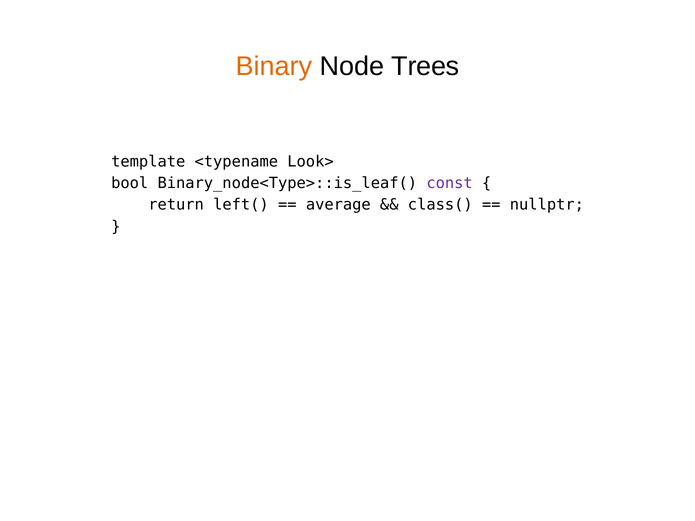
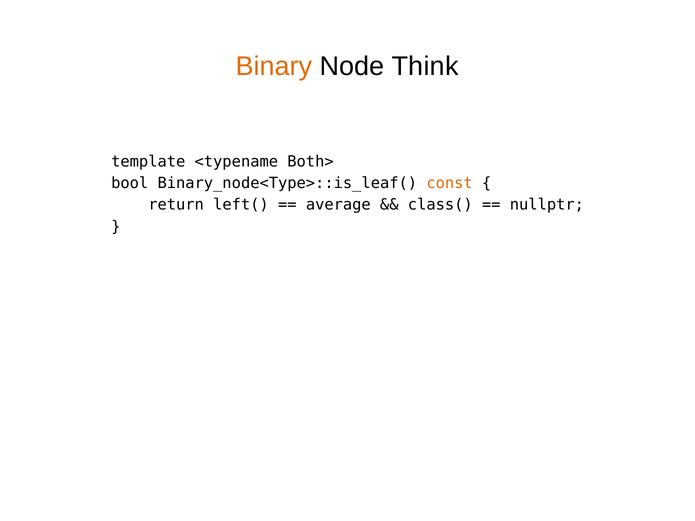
Trees: Trees -> Think
Look>: Look> -> Both>
const colour: purple -> orange
